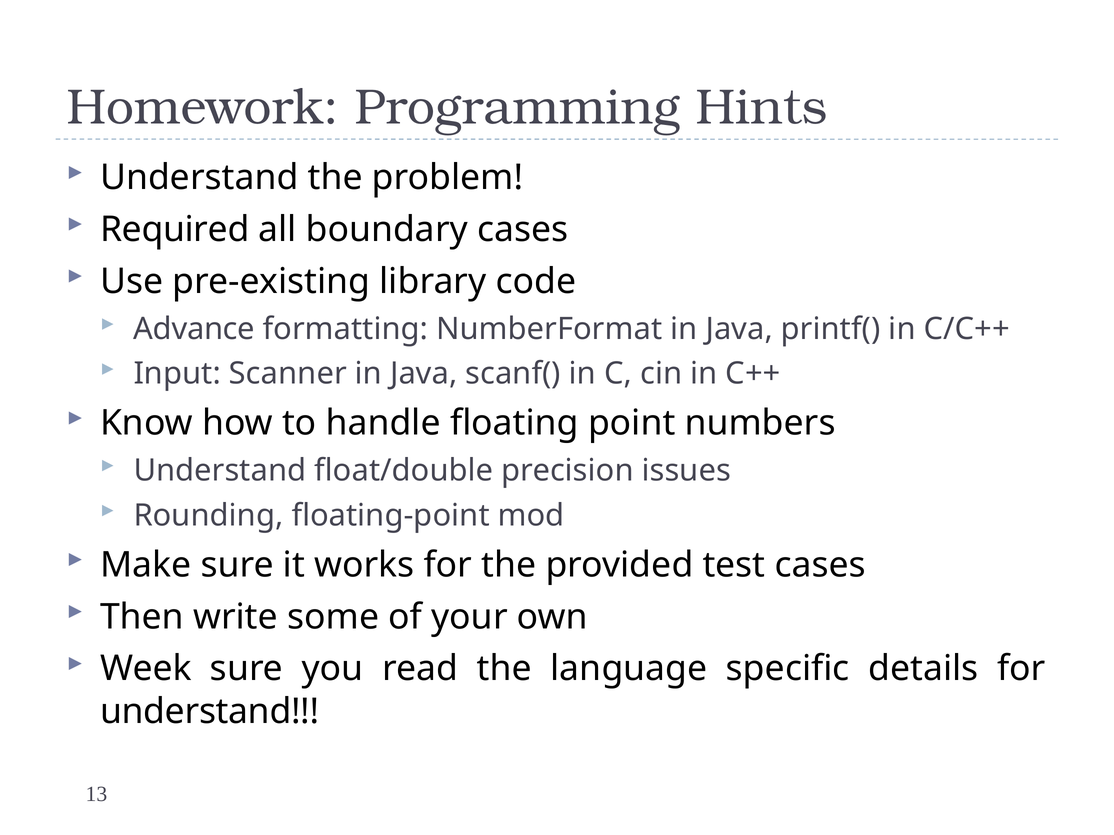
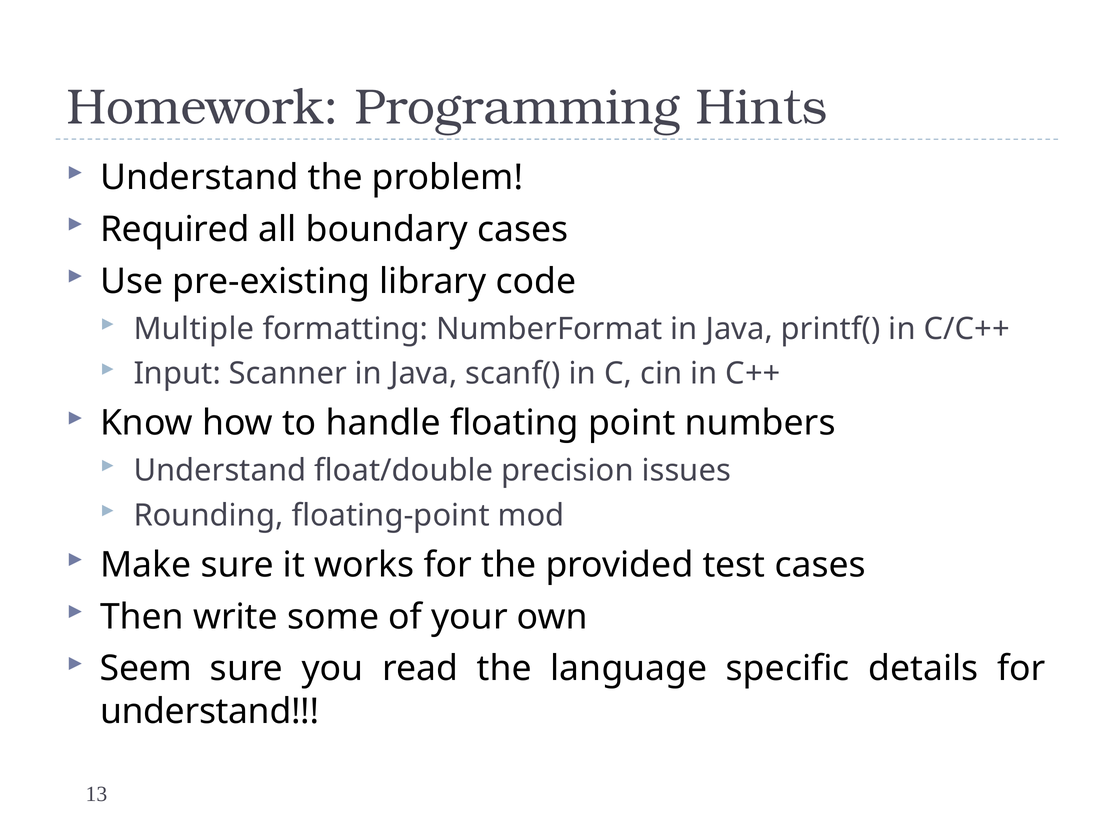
Advance: Advance -> Multiple
Week: Week -> Seem
